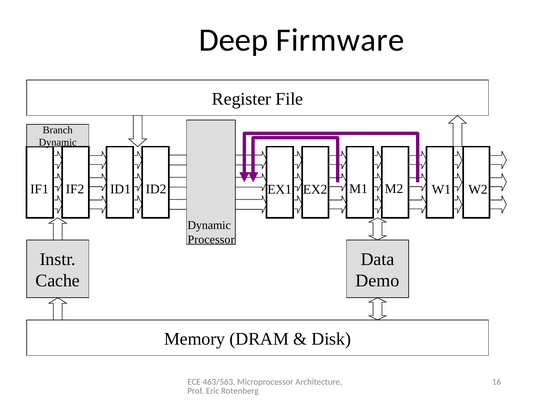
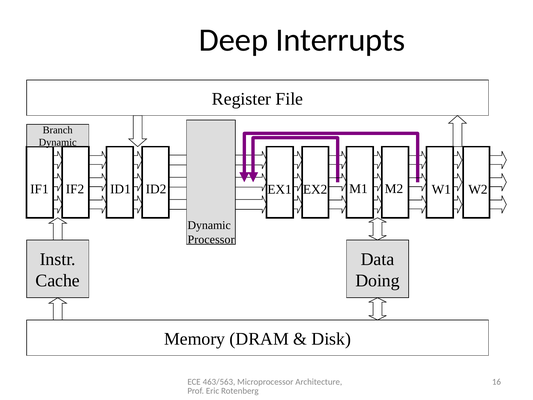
Firmware: Firmware -> Interrupts
Demo: Demo -> Doing
